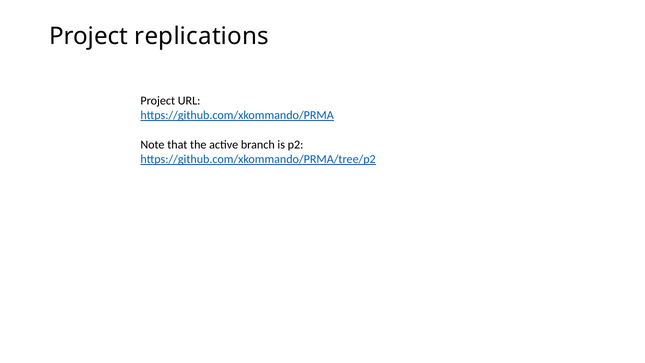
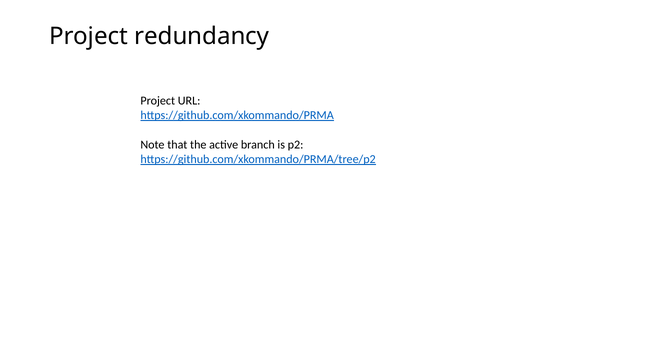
replications: replications -> redundancy
